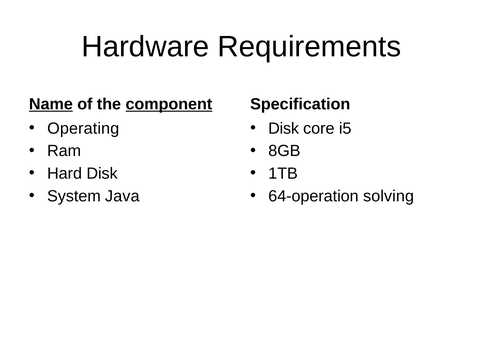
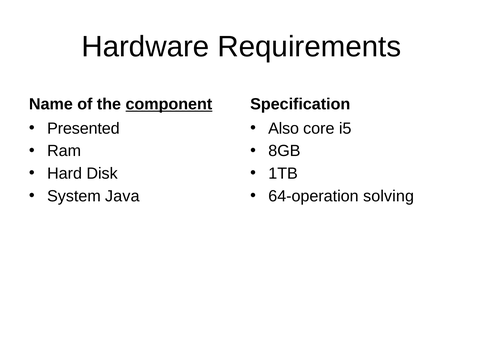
Name underline: present -> none
Operating: Operating -> Presented
Disk at (284, 128): Disk -> Also
